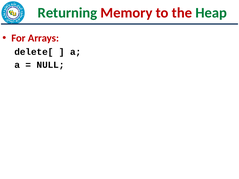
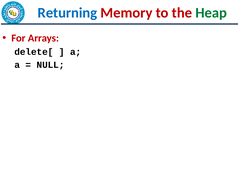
Returning colour: green -> blue
